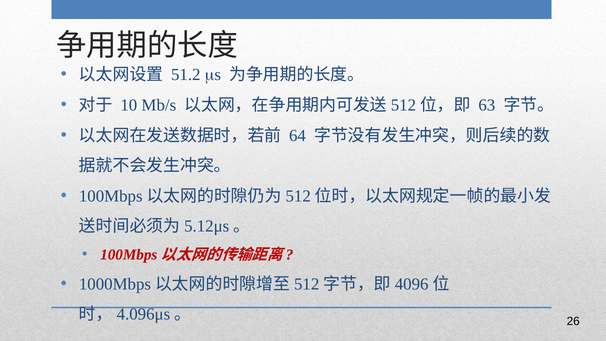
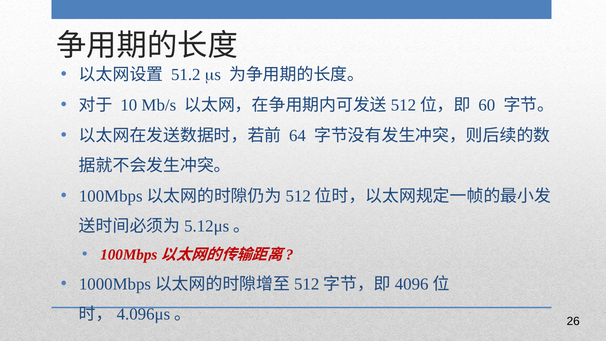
63: 63 -> 60
